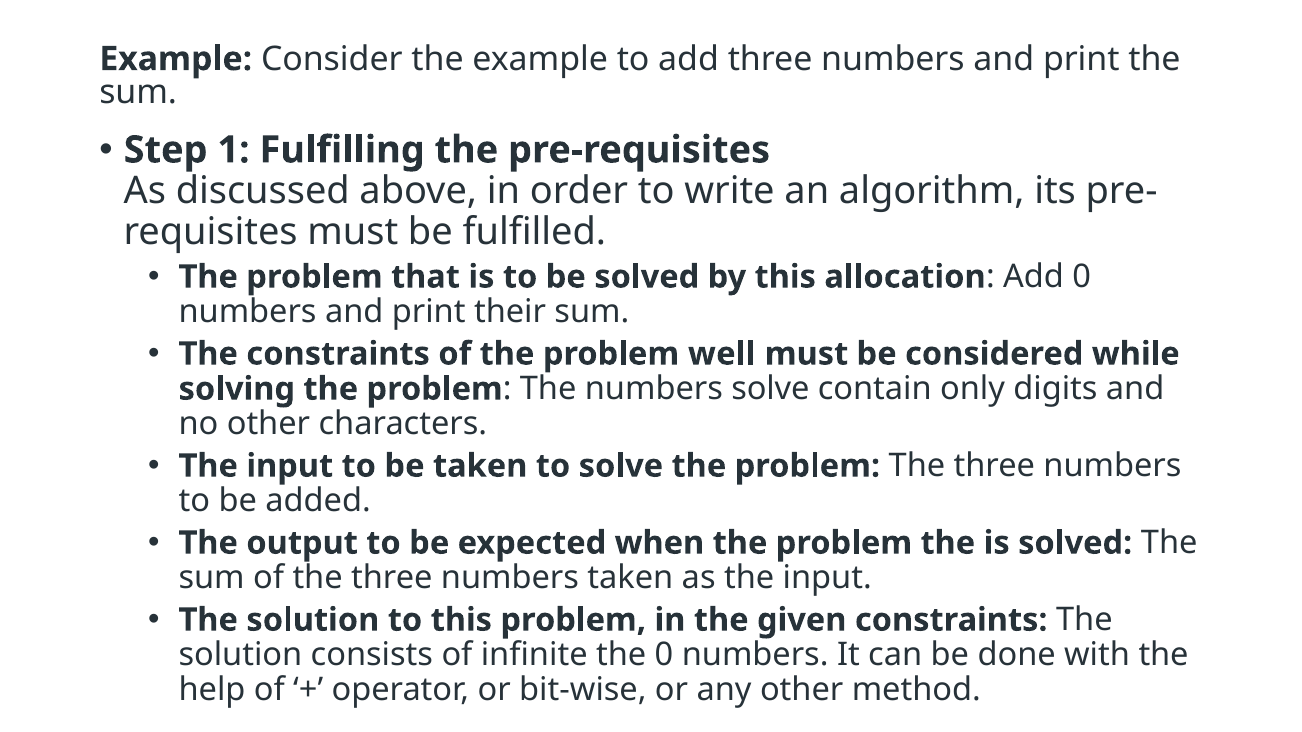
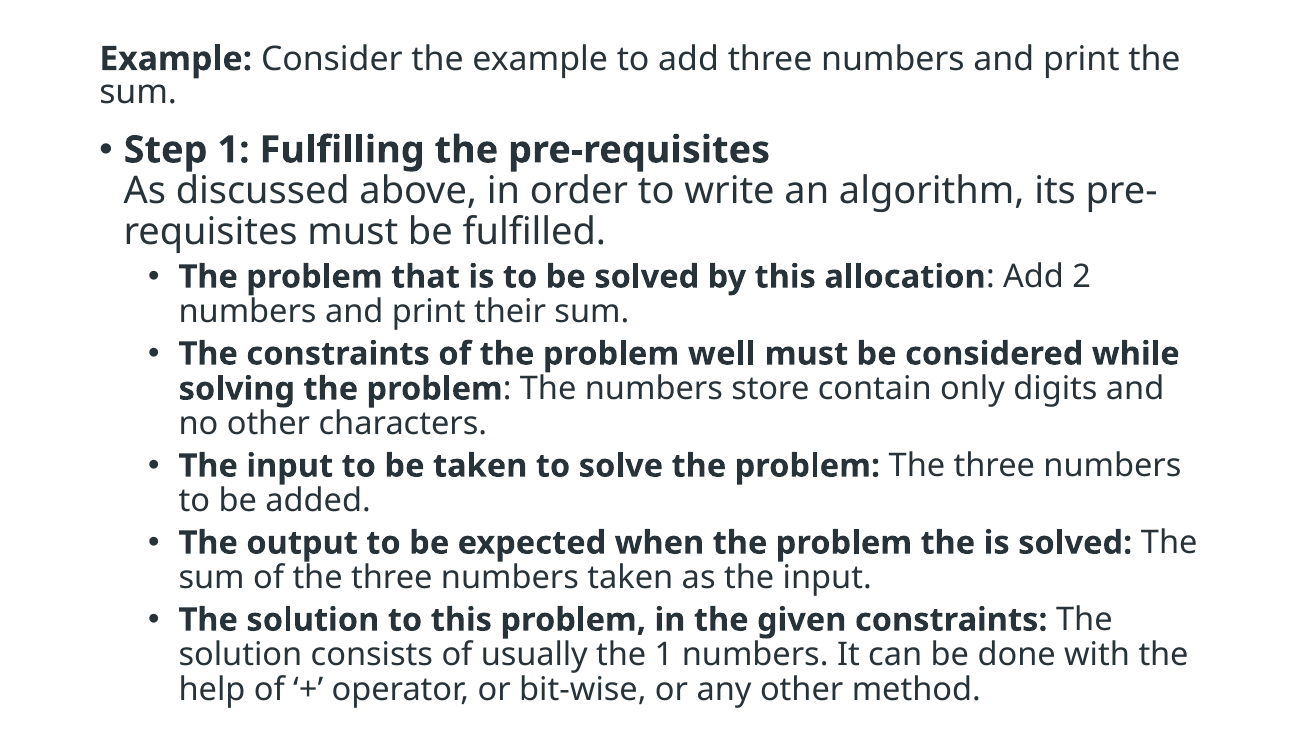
Add 0: 0 -> 2
numbers solve: solve -> store
infinite: infinite -> usually
the 0: 0 -> 1
